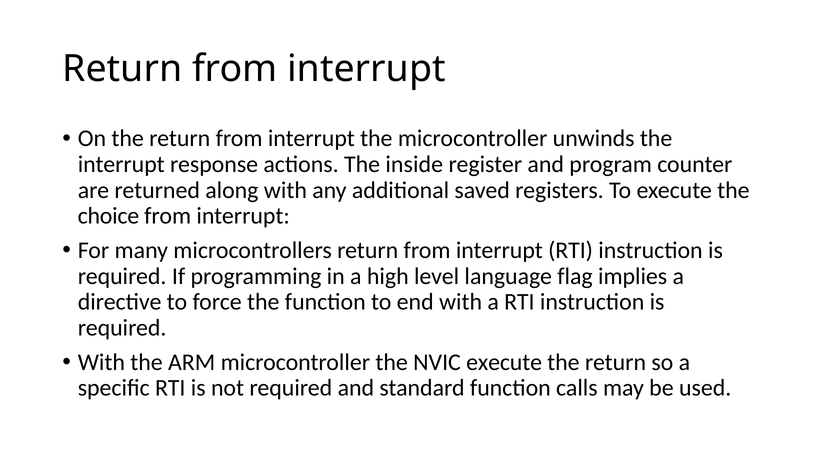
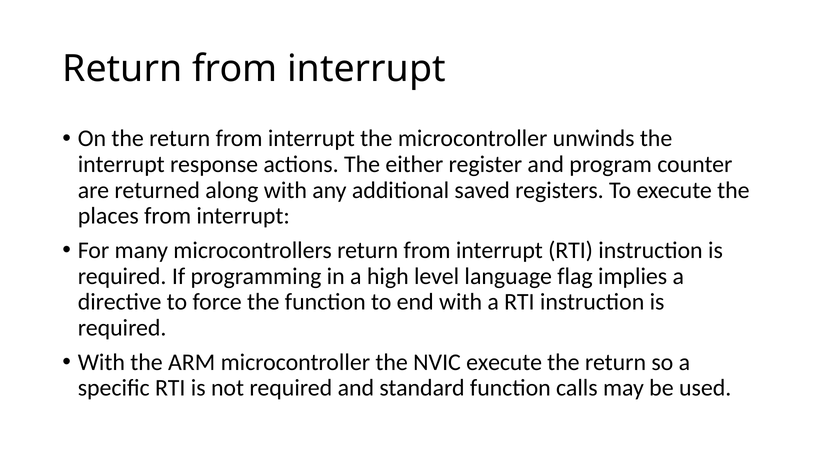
inside: inside -> either
choice: choice -> places
